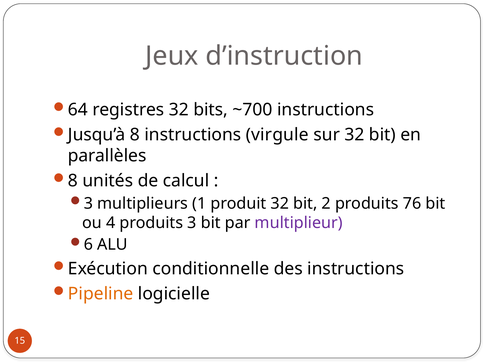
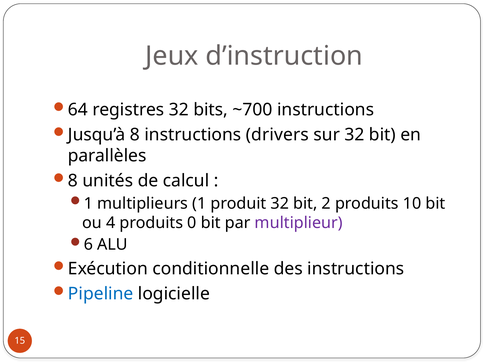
virgule: virgule -> drivers
3 at (88, 203): 3 -> 1
76: 76 -> 10
produits 3: 3 -> 0
Pipeline colour: orange -> blue
